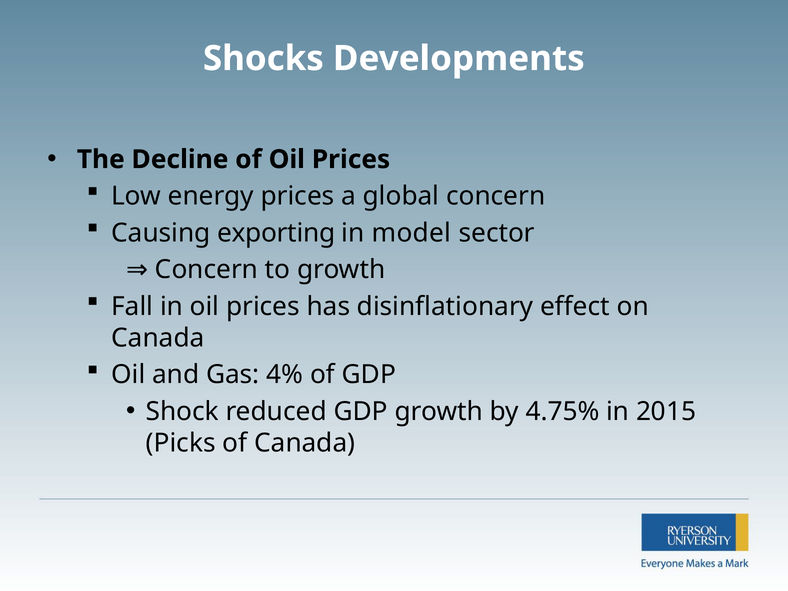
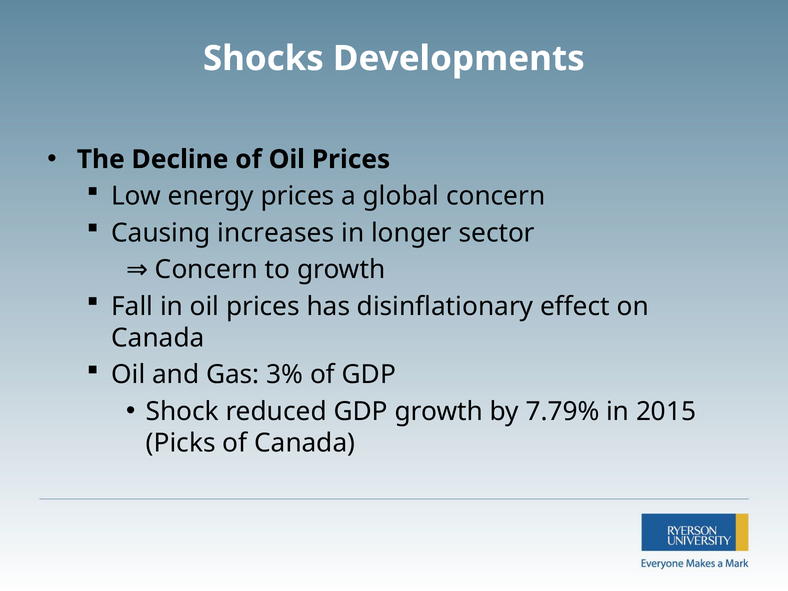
exporting: exporting -> increases
model: model -> longer
4%: 4% -> 3%
4.75%: 4.75% -> 7.79%
